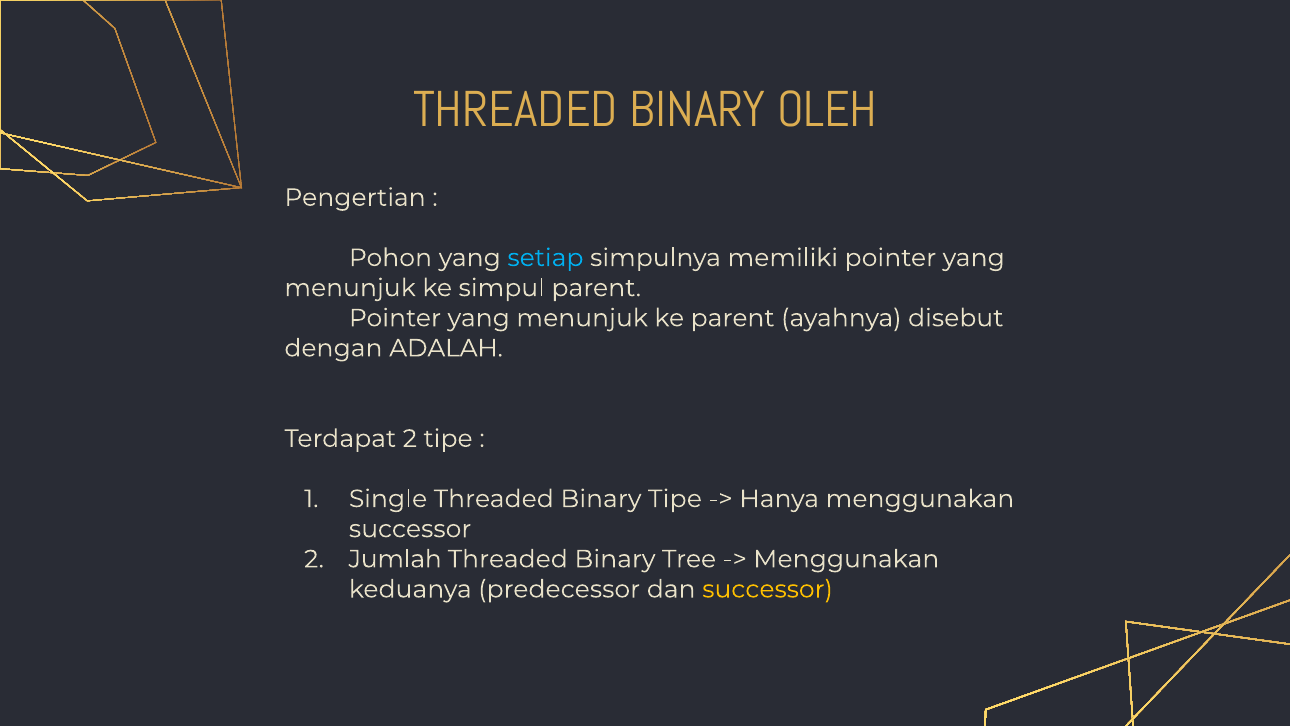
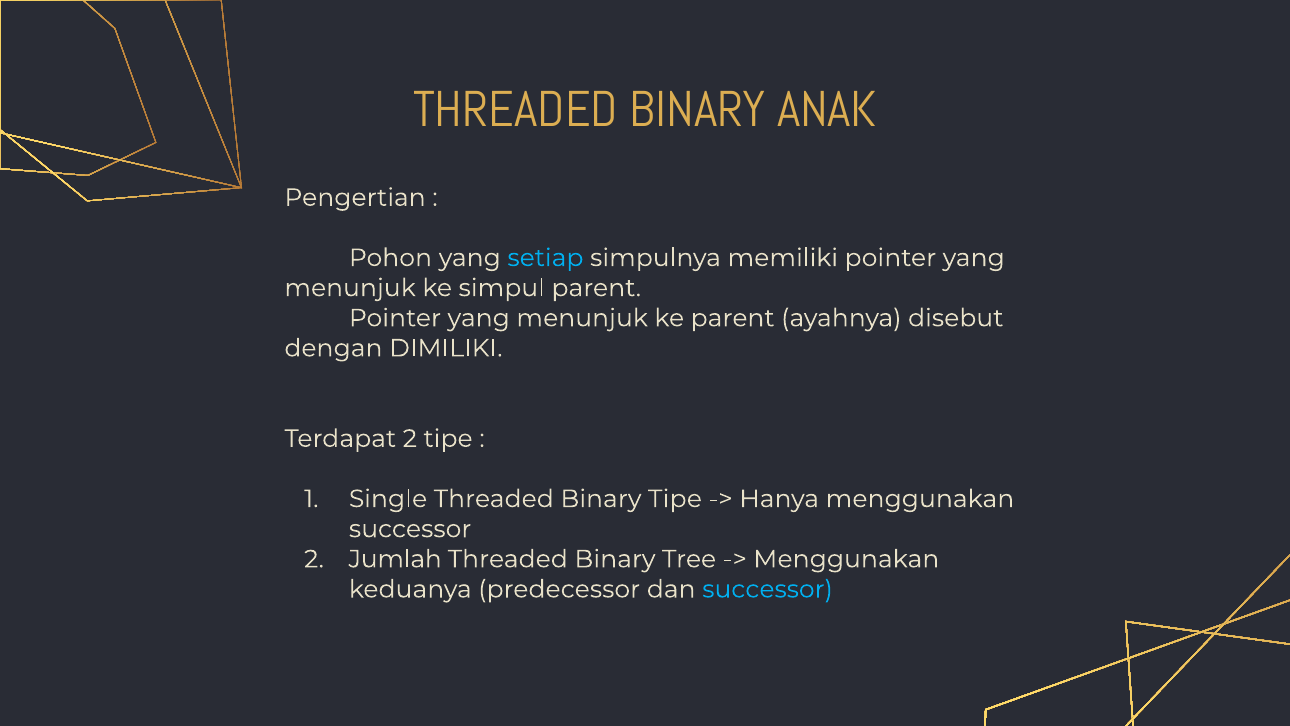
OLEH: OLEH -> ANAK
ADALAH: ADALAH -> DIMILIKI
successor at (768, 589) colour: yellow -> light blue
